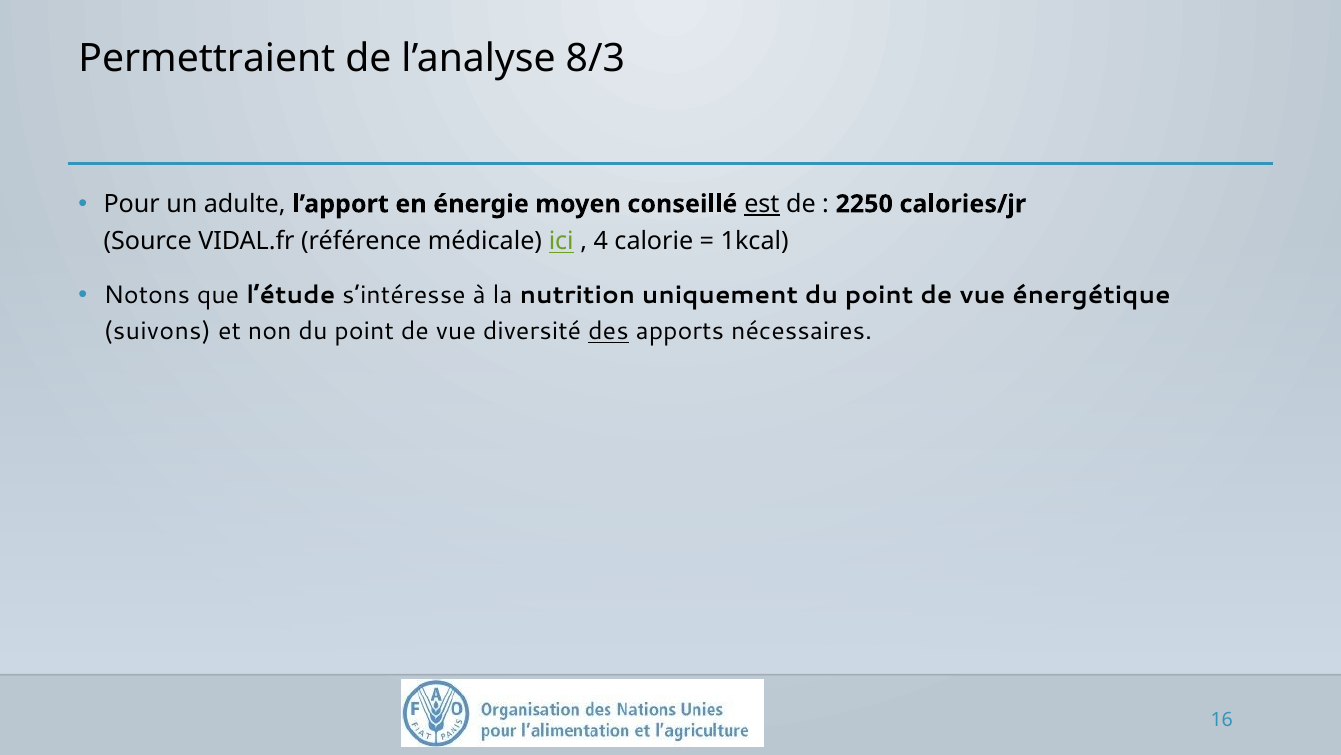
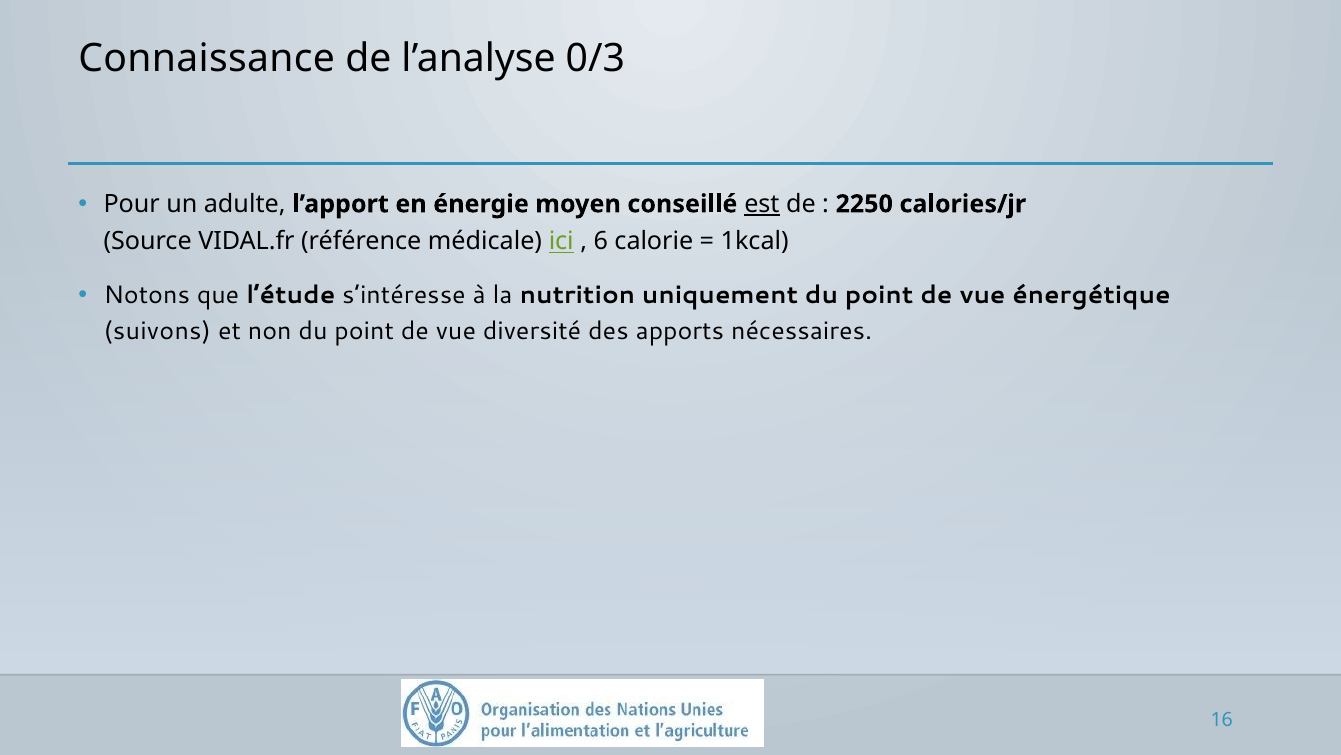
Permettraient: Permettraient -> Connaissance
8/3: 8/3 -> 0/3
4: 4 -> 6
des underline: present -> none
